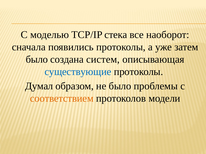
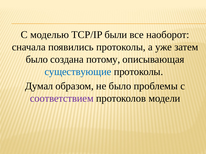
стека: стека -> были
систем: систем -> потому
соответствием colour: orange -> purple
